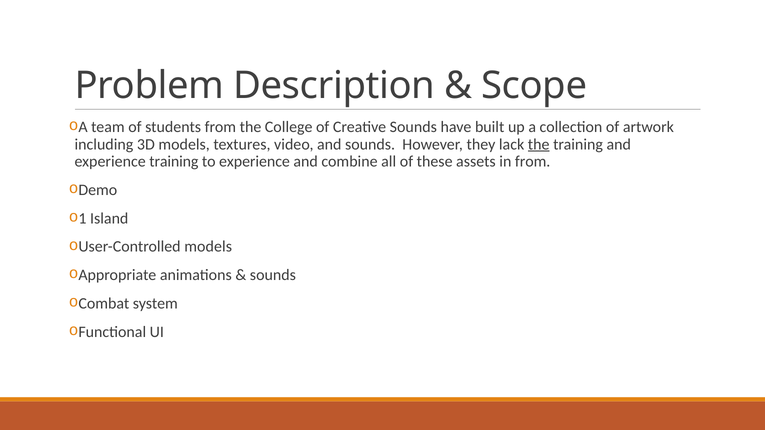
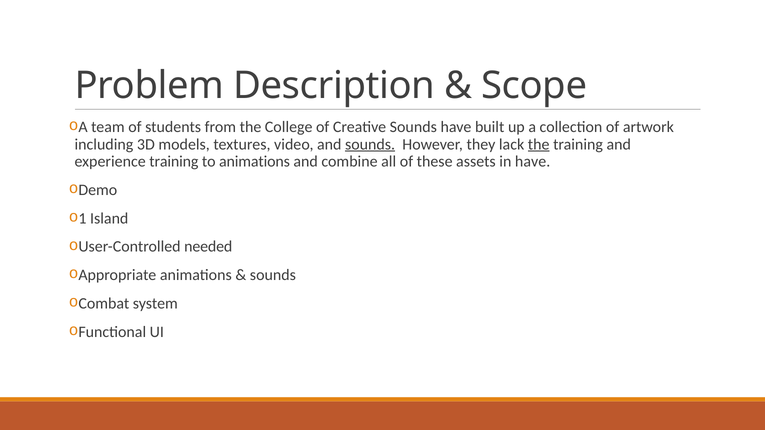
sounds at (370, 144) underline: none -> present
to experience: experience -> animations
in from: from -> have
models at (208, 247): models -> needed
